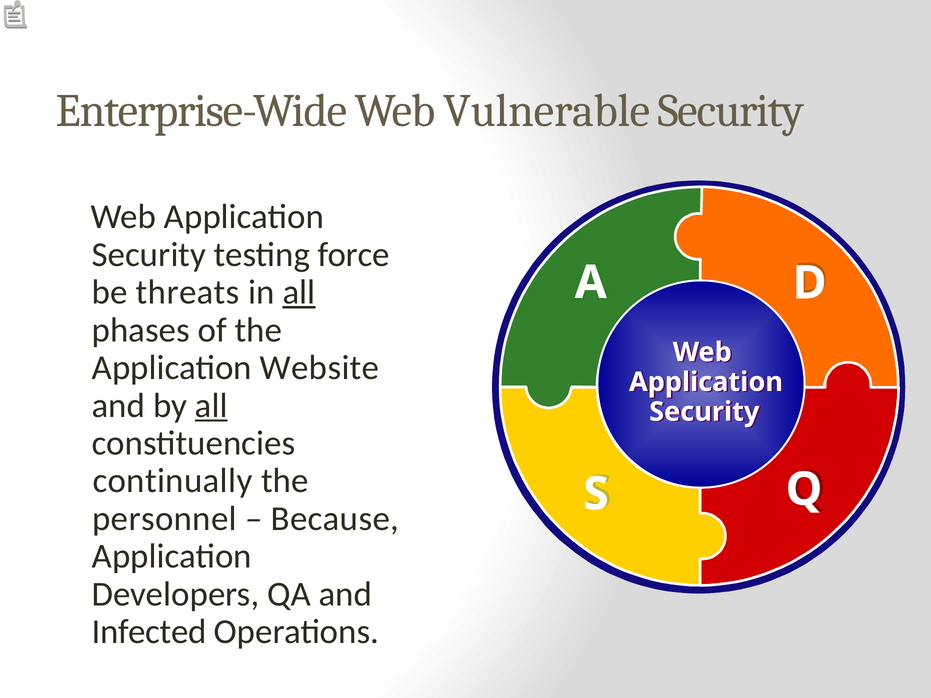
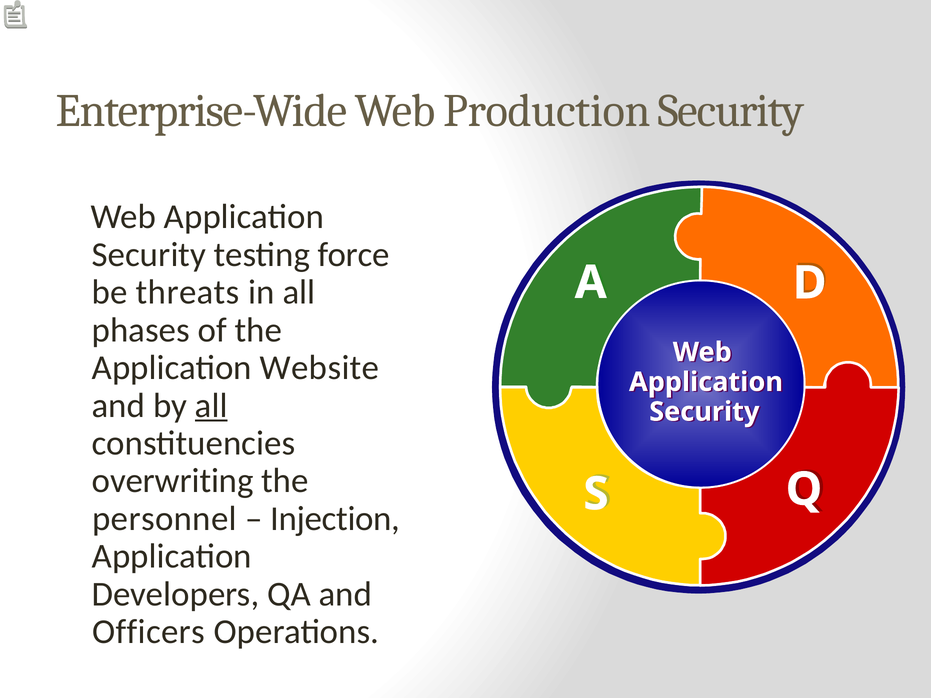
Vulnerable: Vulnerable -> Production
all at (299, 292) underline: present -> none
continually: continually -> overwriting
Because: Because -> Injection
Infected: Infected -> Officers
